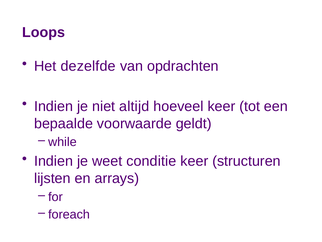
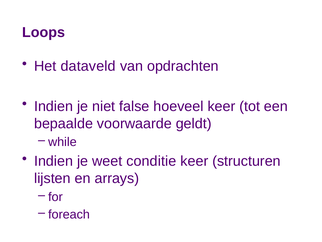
dezelfde: dezelfde -> dataveld
altijd: altijd -> false
